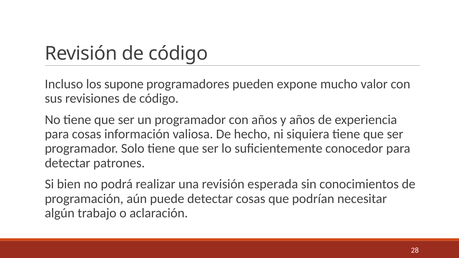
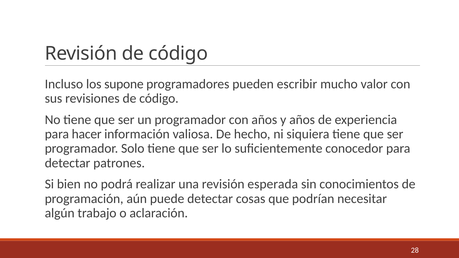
expone: expone -> escribir
para cosas: cosas -> hacer
